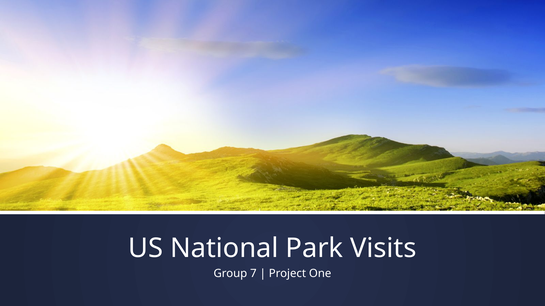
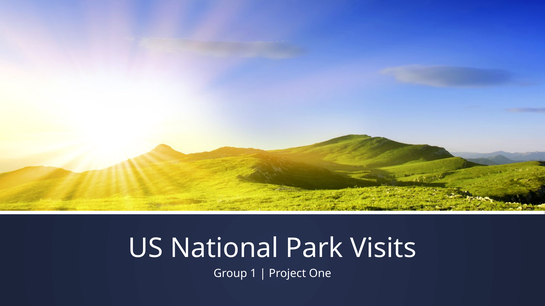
7: 7 -> 1
